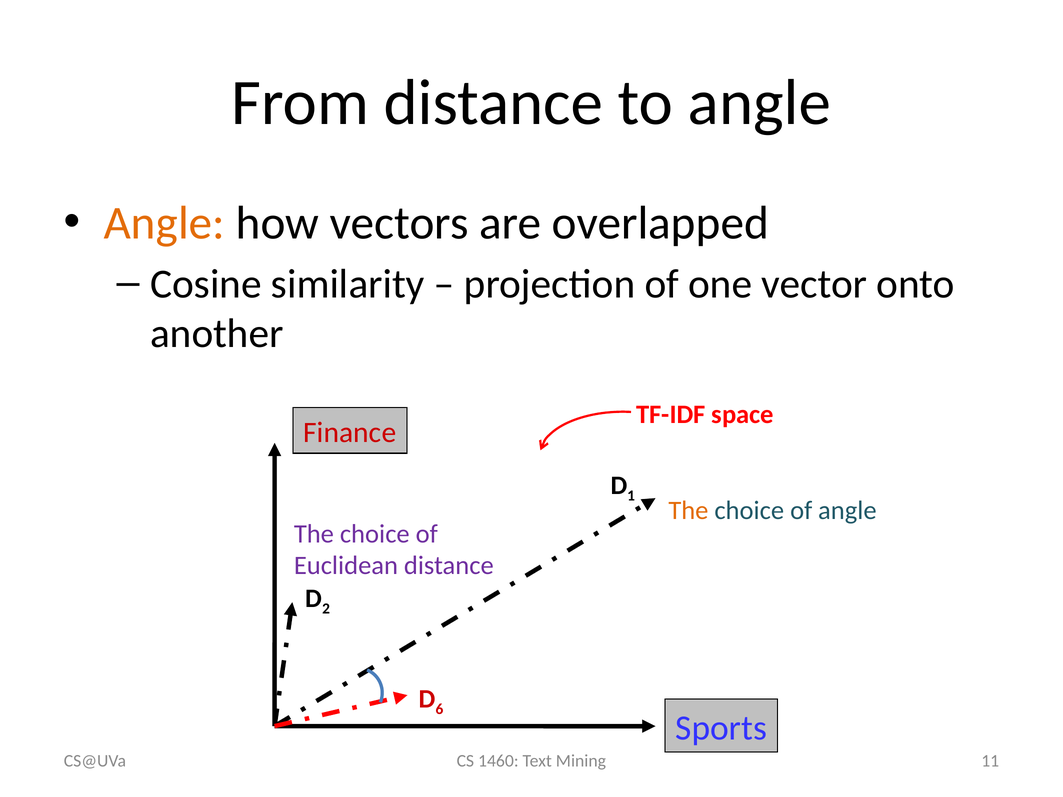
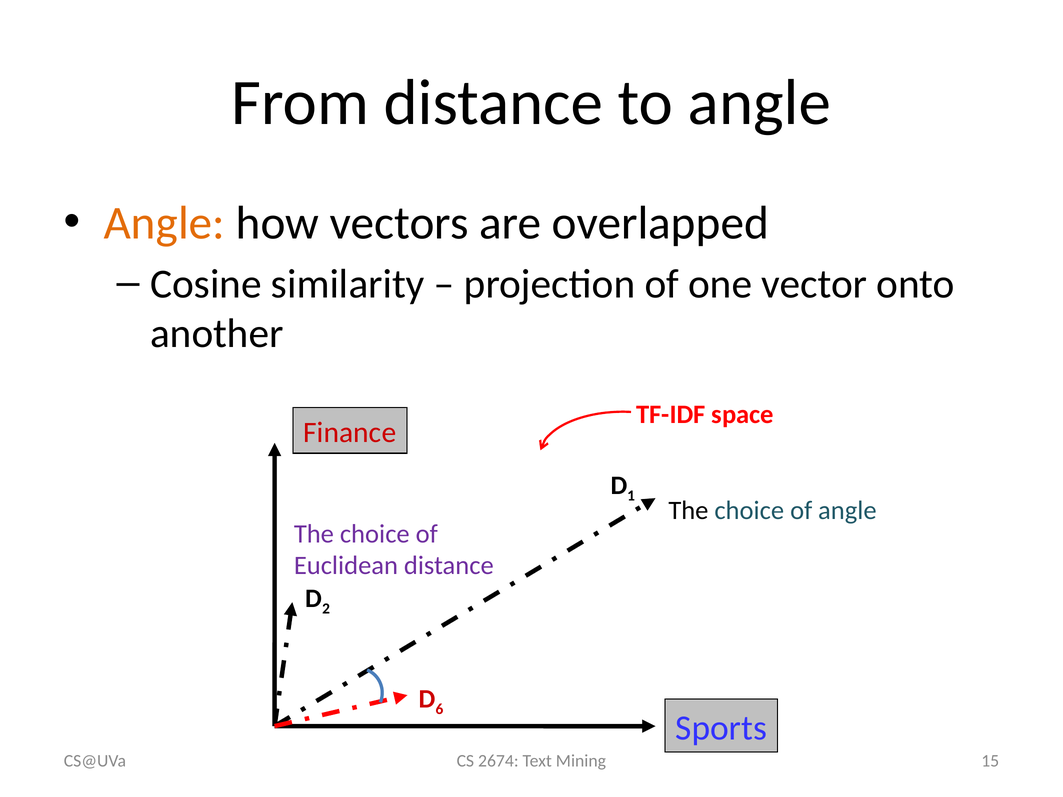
The at (688, 510) colour: orange -> black
1460: 1460 -> 2674
11: 11 -> 15
